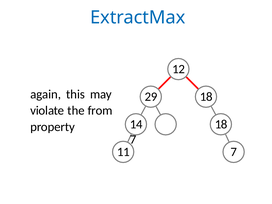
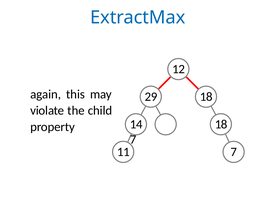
from: from -> child
